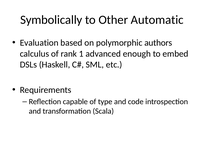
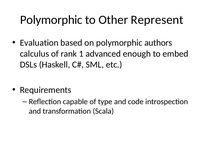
Symbolically at (51, 20): Symbolically -> Polymorphic
Automatic: Automatic -> Represent
